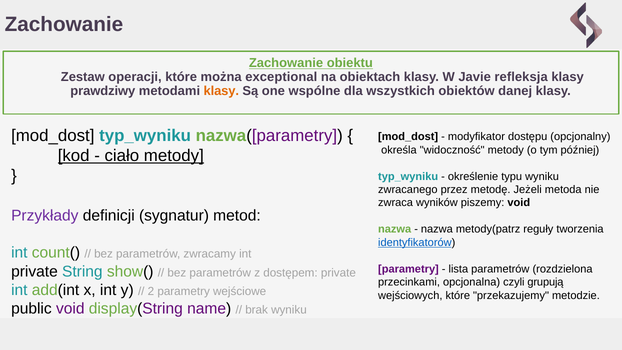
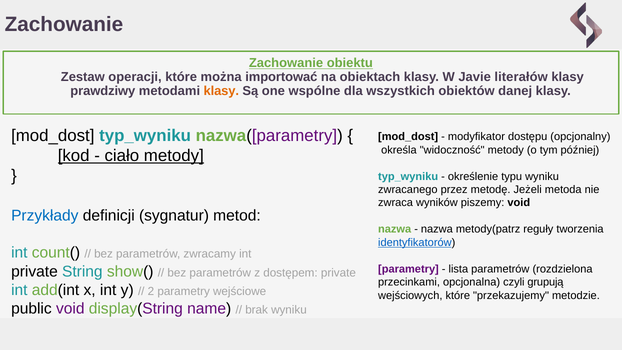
exceptional: exceptional -> importować
refleksja: refleksja -> literałów
Przykłady colour: purple -> blue
